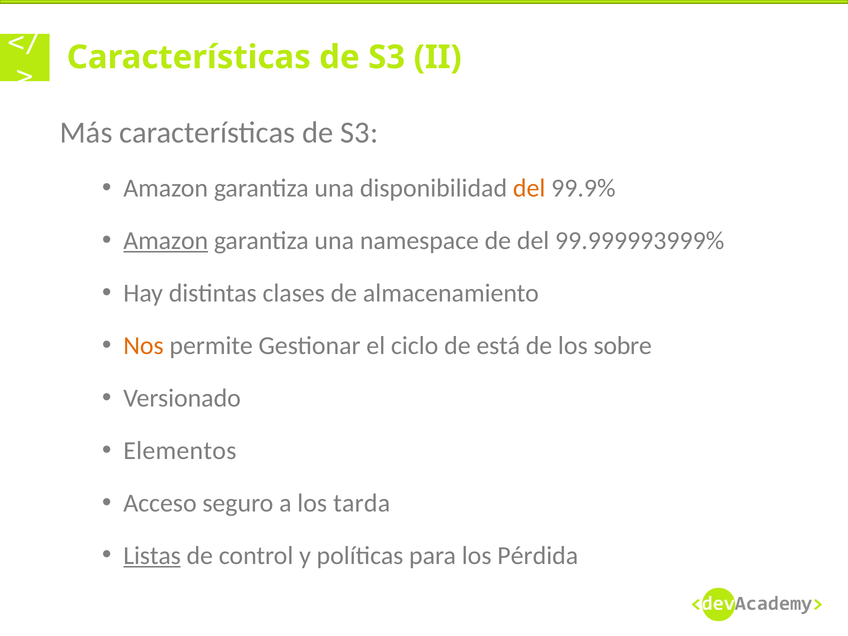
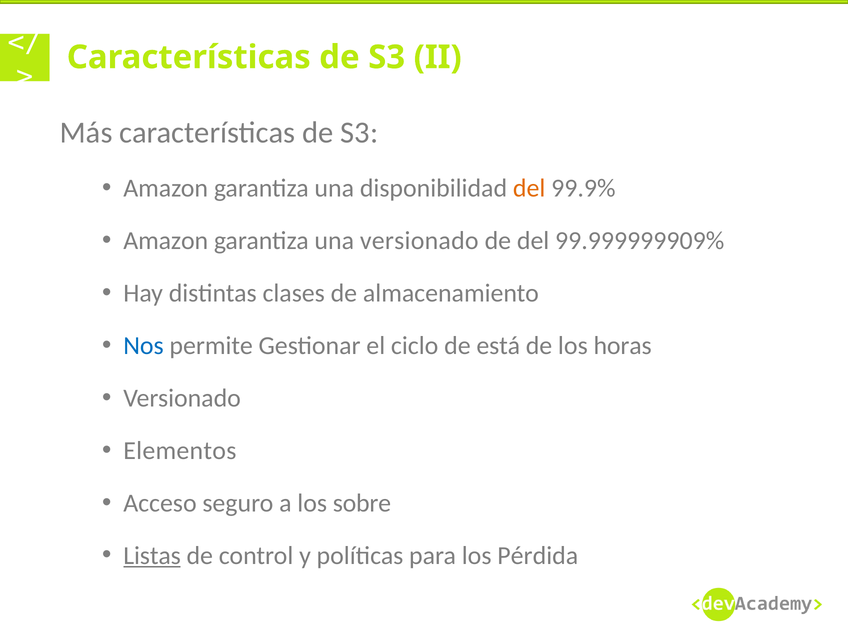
Amazon at (166, 241) underline: present -> none
una namespace: namespace -> versionado
99.999993999%: 99.999993999% -> 99.999999909%
Nos colour: orange -> blue
sobre: sobre -> horas
tarda: tarda -> sobre
